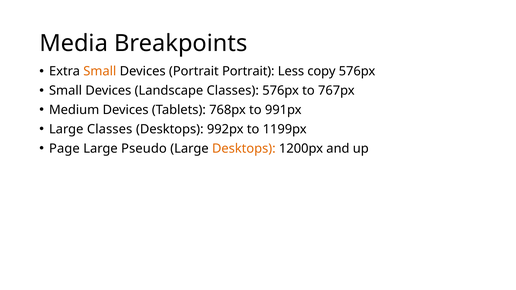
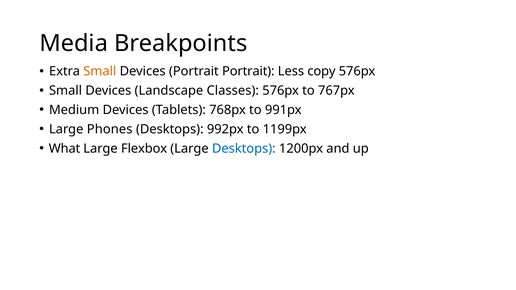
Large Classes: Classes -> Phones
Page: Page -> What
Pseudo: Pseudo -> Flexbox
Desktops at (244, 149) colour: orange -> blue
